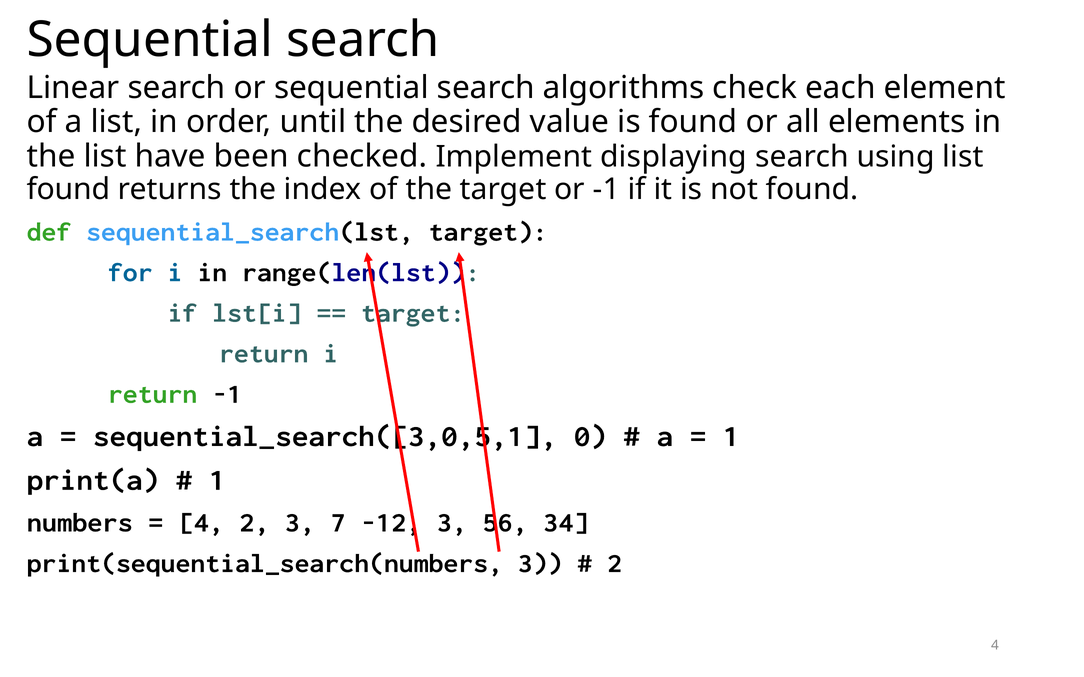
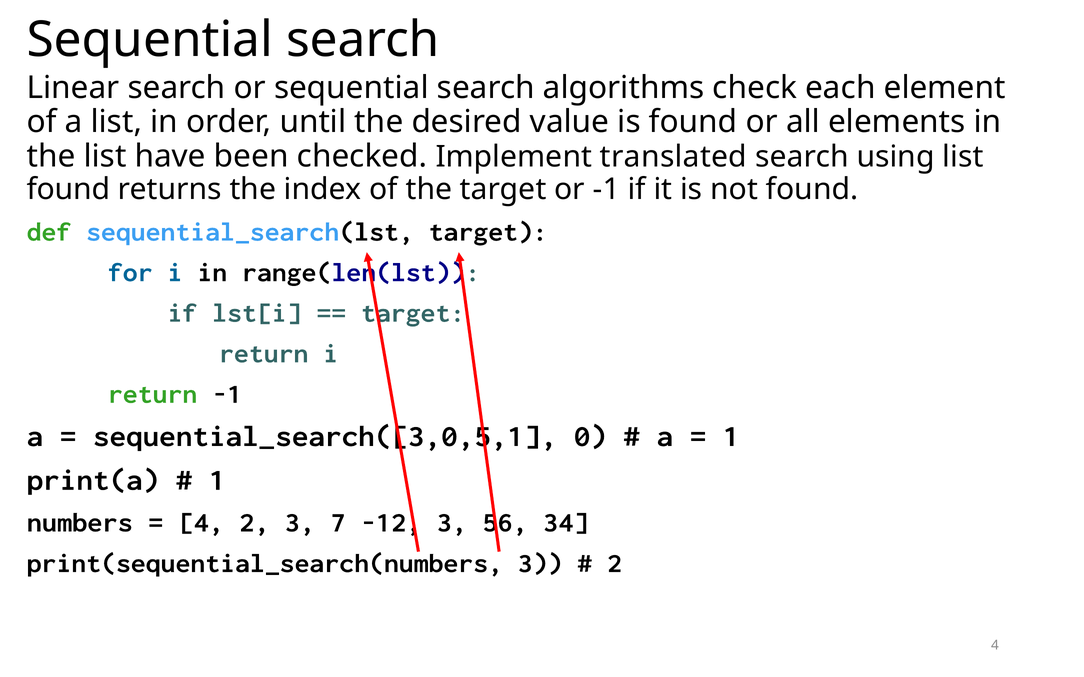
displaying: displaying -> translated
